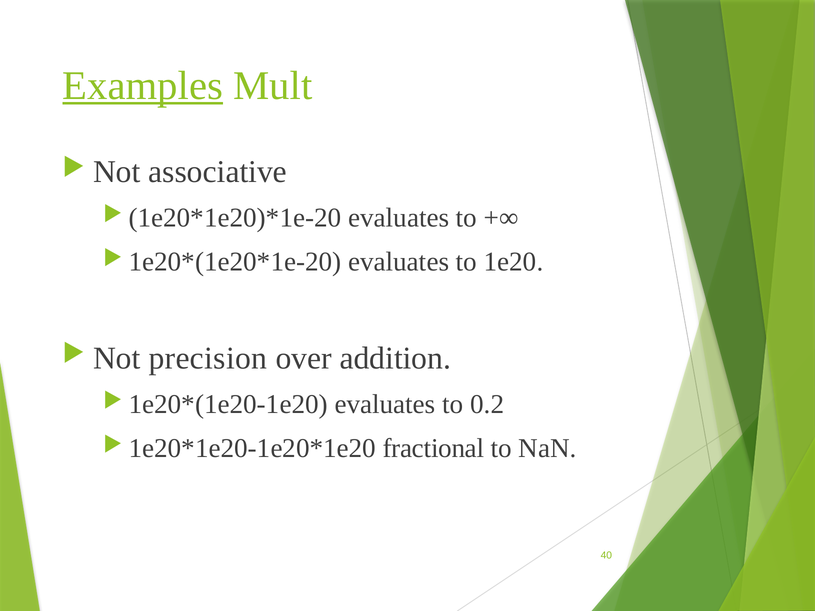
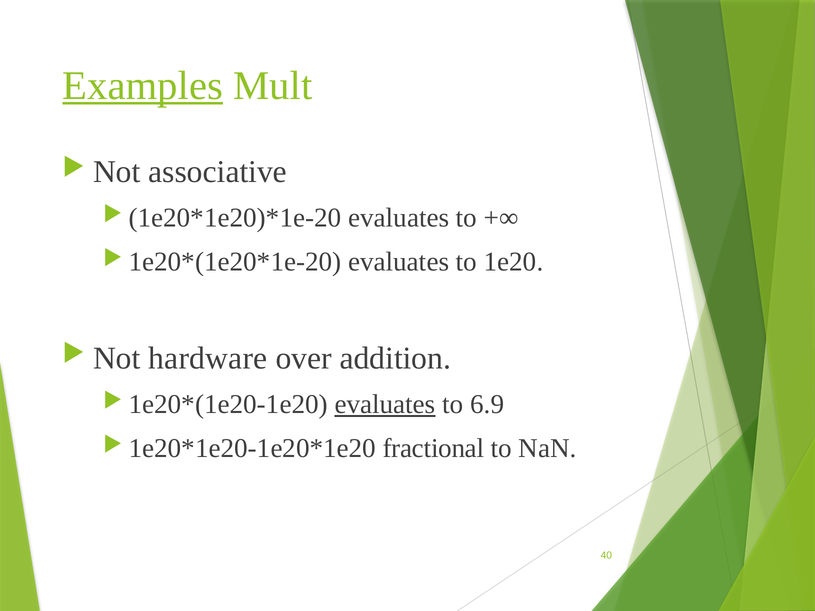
precision: precision -> hardware
evaluates at (385, 405) underline: none -> present
0.2: 0.2 -> 6.9
